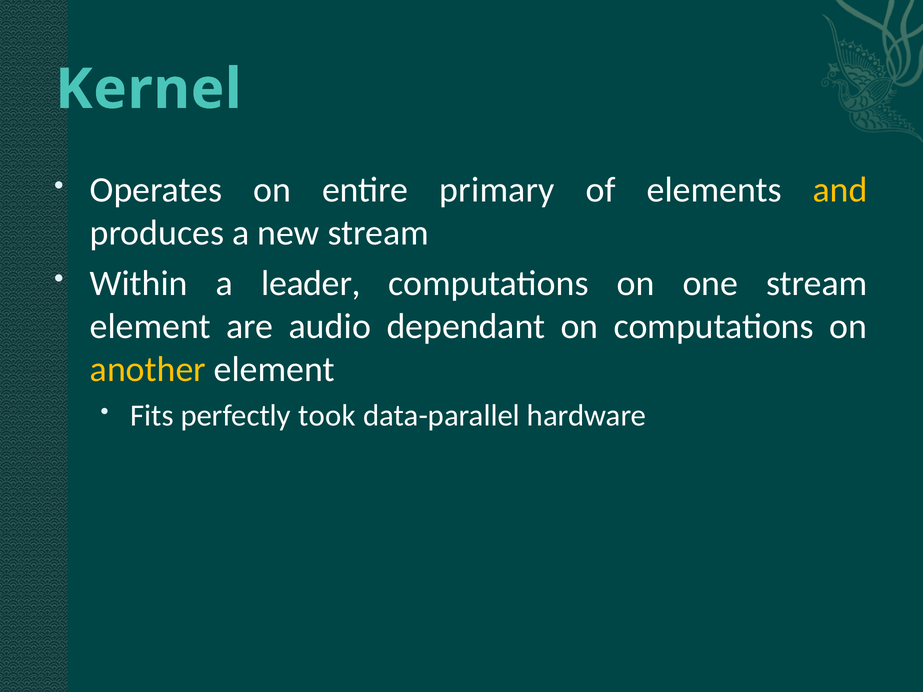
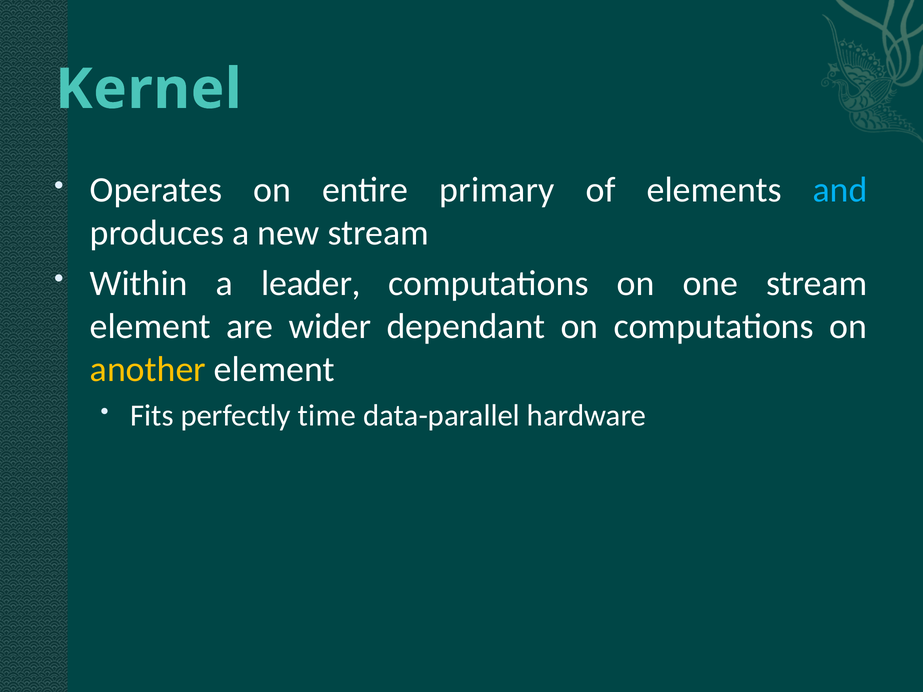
and colour: yellow -> light blue
audio: audio -> wider
took: took -> time
